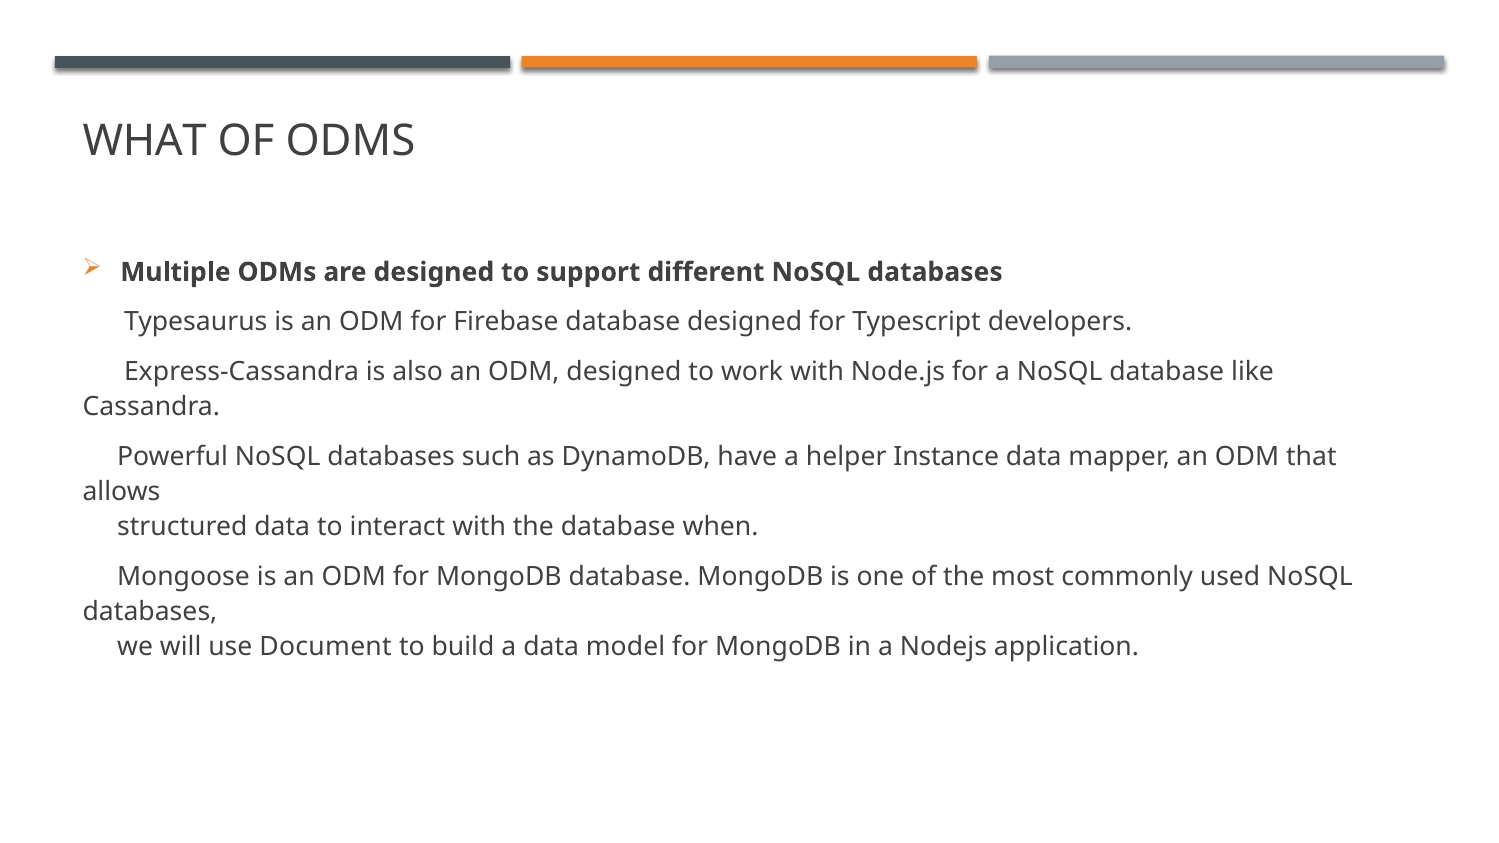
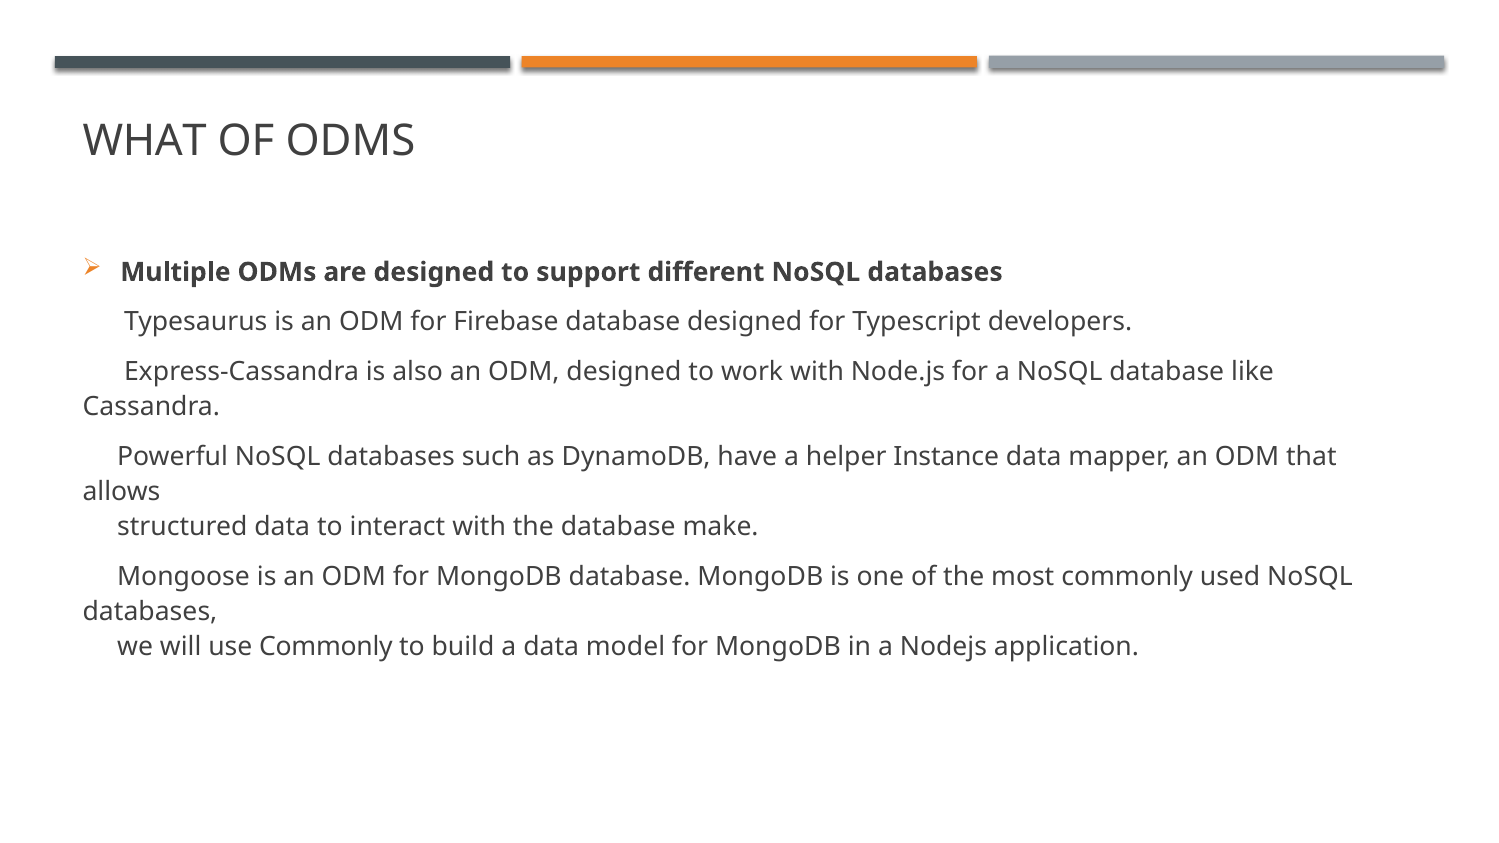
when: when -> make
use Document: Document -> Commonly
